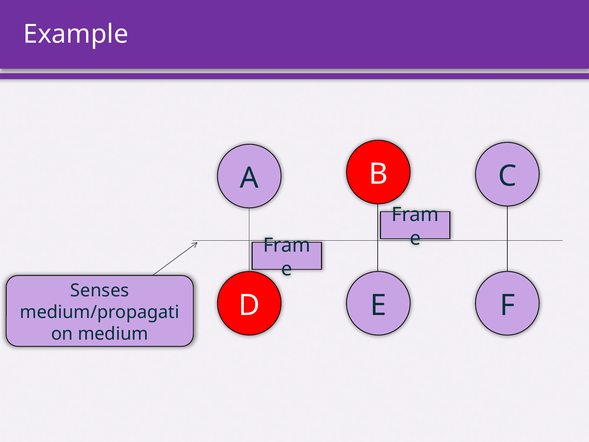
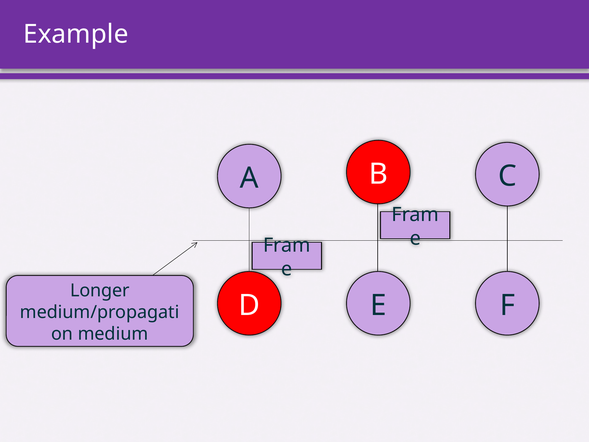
Senses: Senses -> Longer
